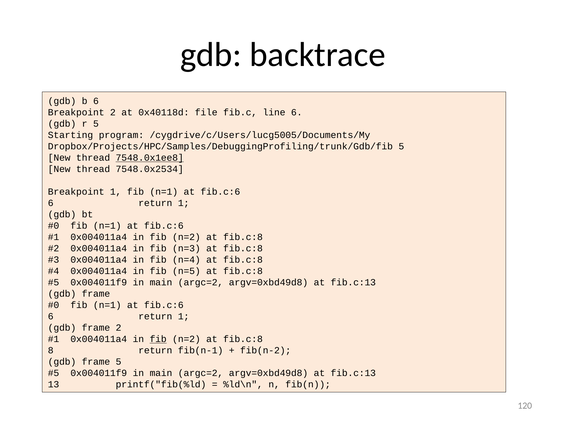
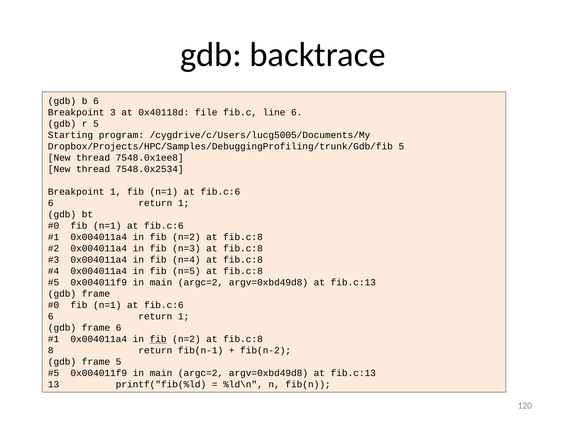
Breakpoint 2: 2 -> 3
7548.0x1ee8 underline: present -> none
frame 2: 2 -> 6
